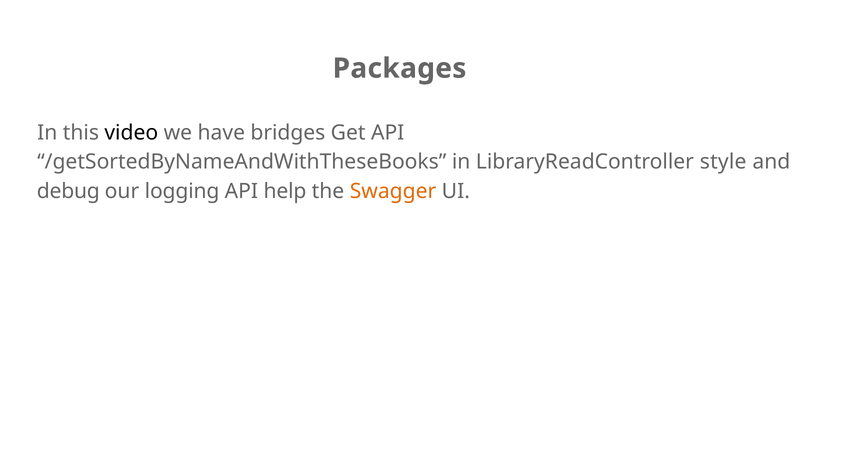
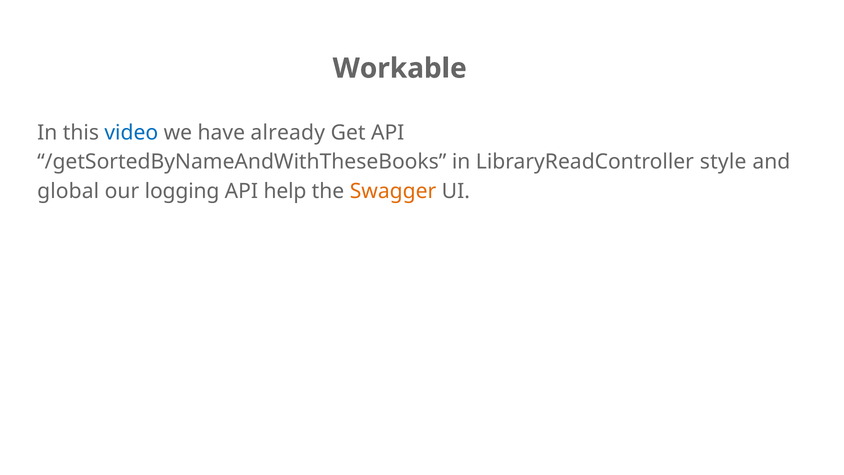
Packages: Packages -> Workable
video colour: black -> blue
bridges: bridges -> already
debug: debug -> global
